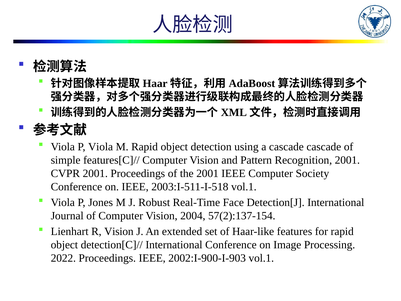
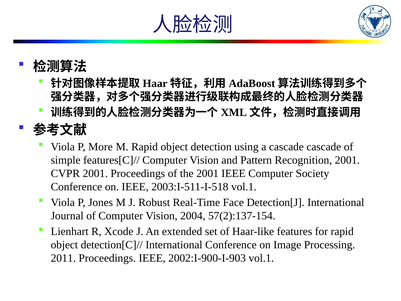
P Viola: Viola -> More
R Vision: Vision -> Xcode
2022: 2022 -> 2011
